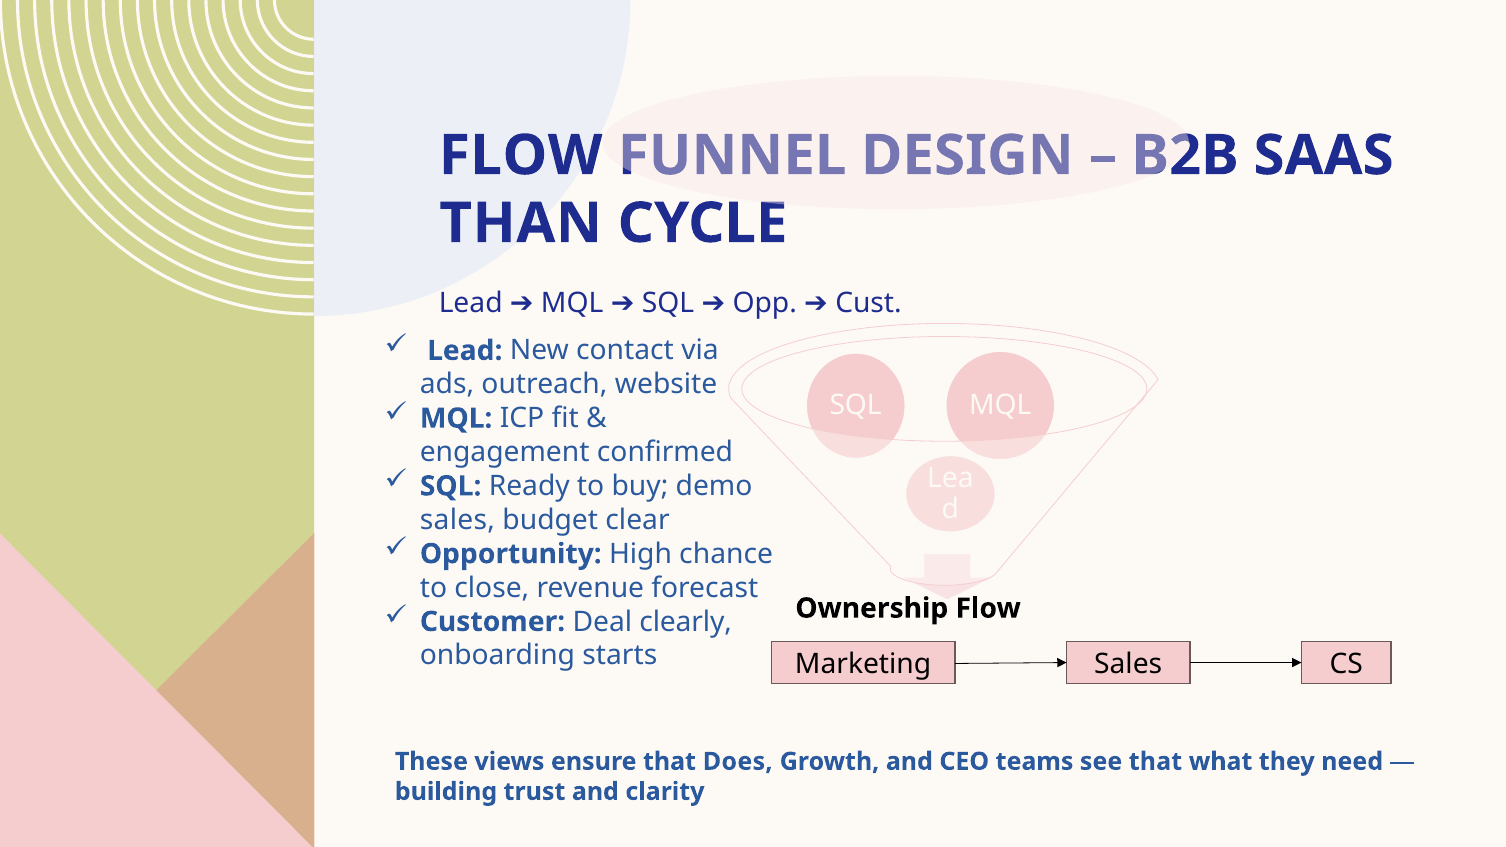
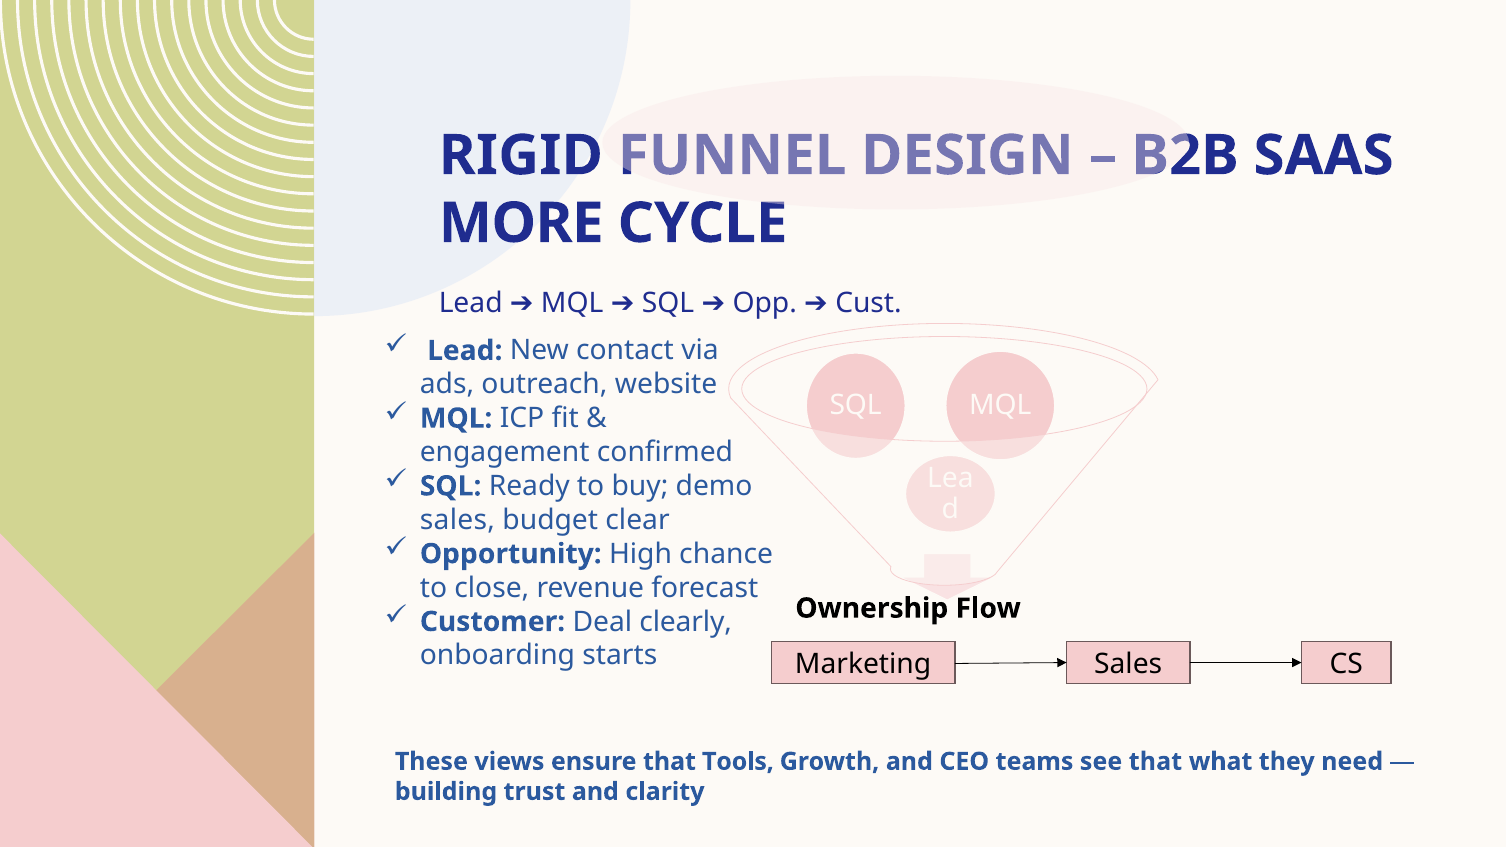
FLOW at (521, 156): FLOW -> RIGID
THAN: THAN -> MORE
Does: Does -> Tools
